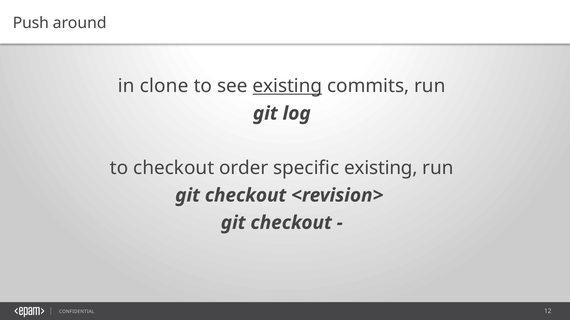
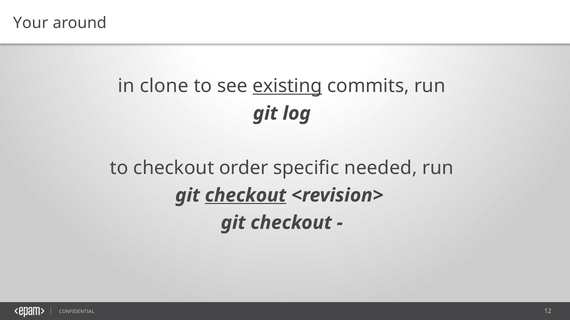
Push: Push -> Your
specific existing: existing -> needed
checkout at (246, 196) underline: none -> present
